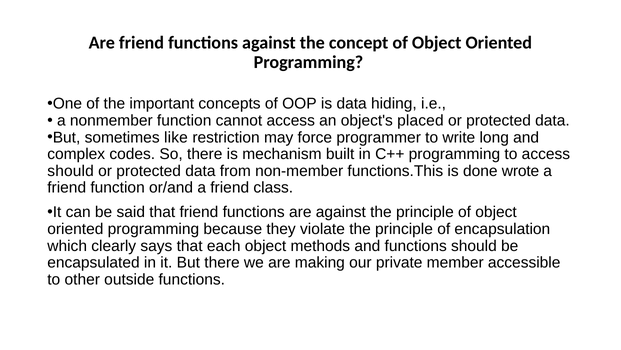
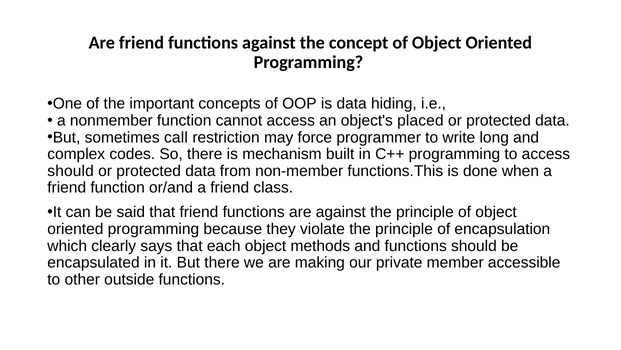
like: like -> call
wrote: wrote -> when
